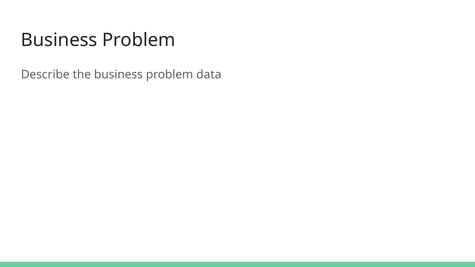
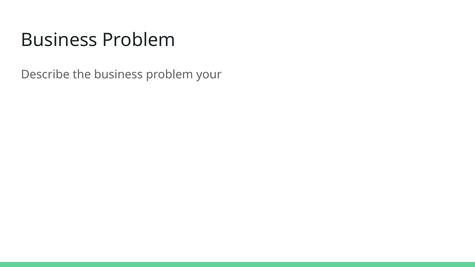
data: data -> your
